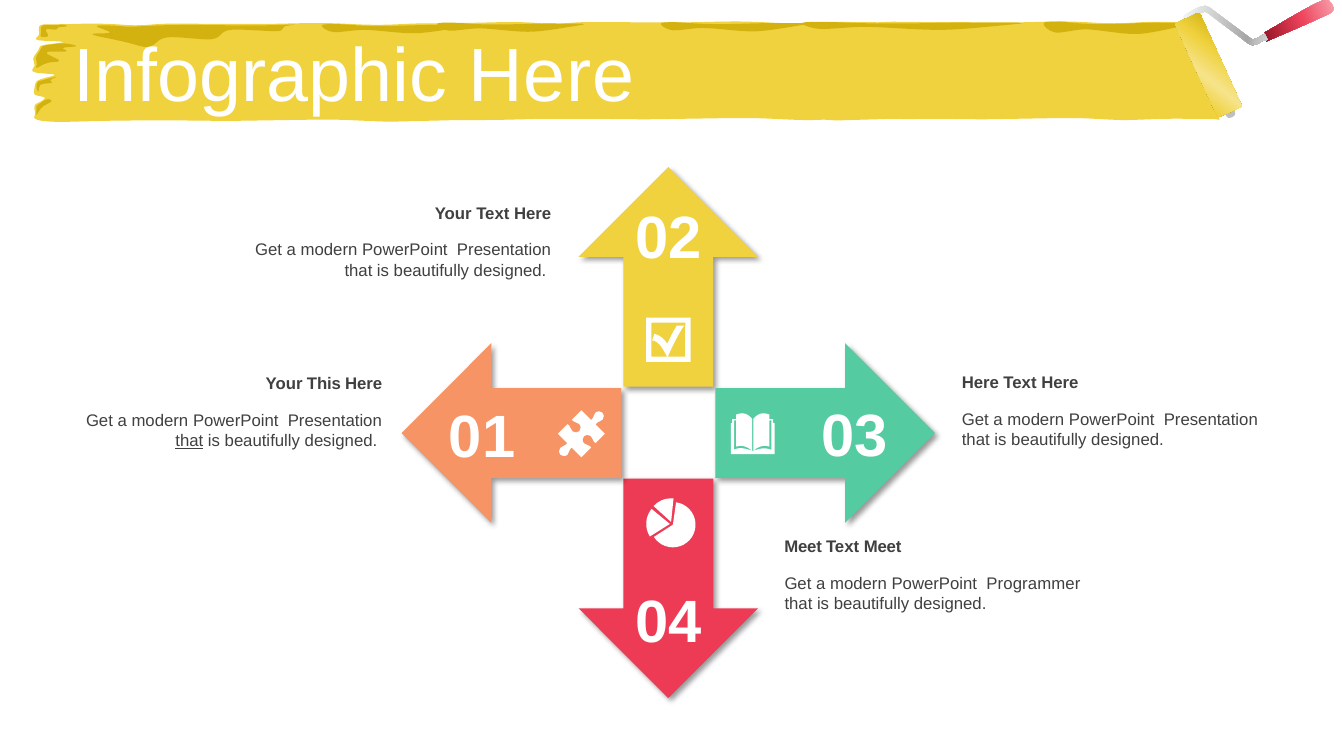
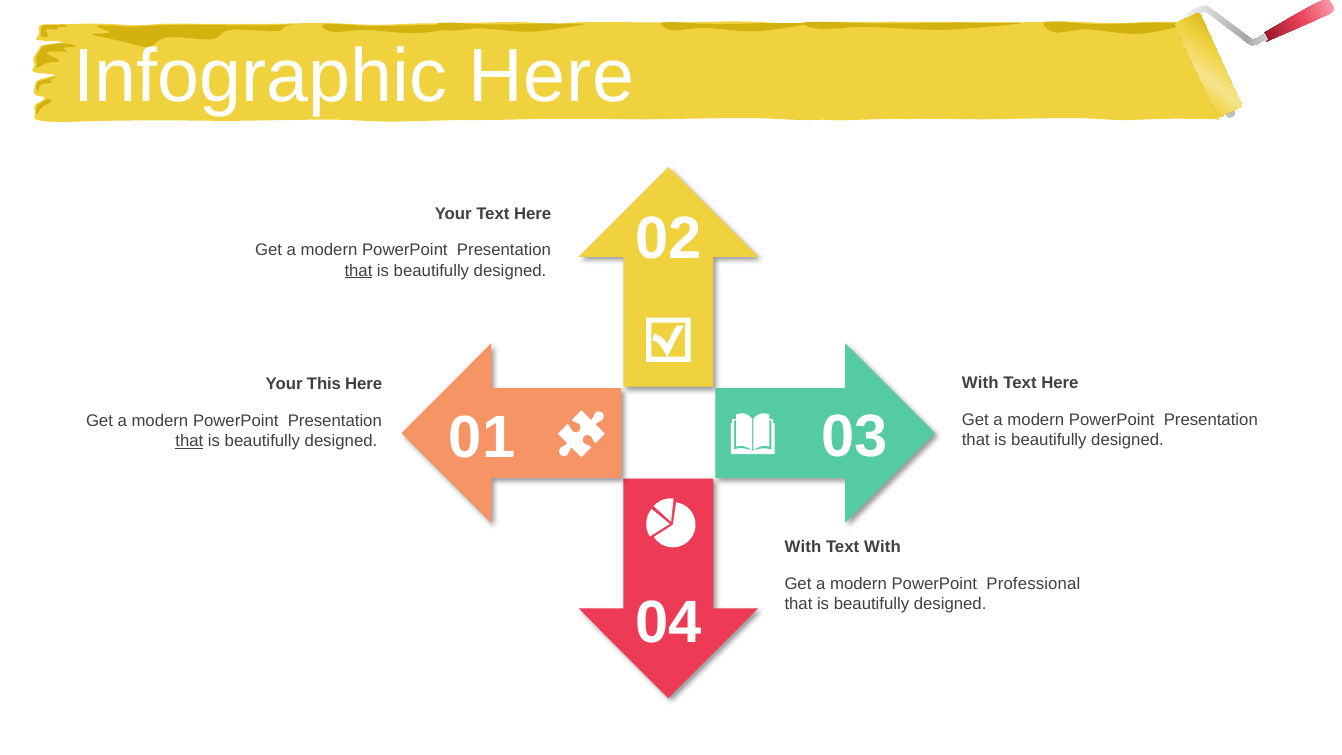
that at (358, 270) underline: none -> present
Here at (980, 383): Here -> With
Meet at (803, 547): Meet -> With
Text Meet: Meet -> With
Programmer: Programmer -> Professional
